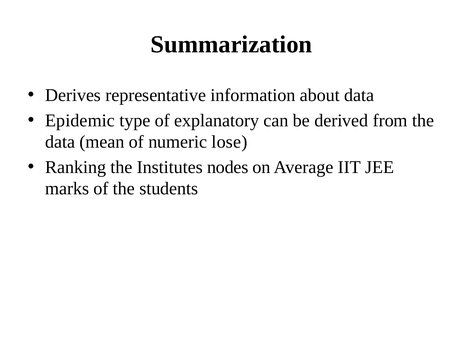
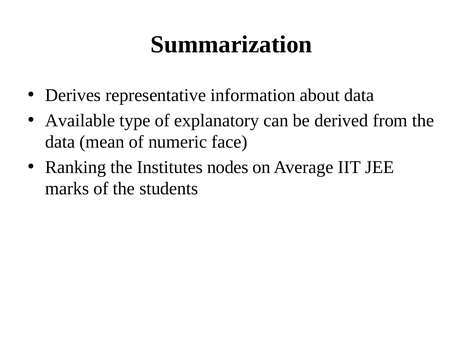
Epidemic: Epidemic -> Available
lose: lose -> face
